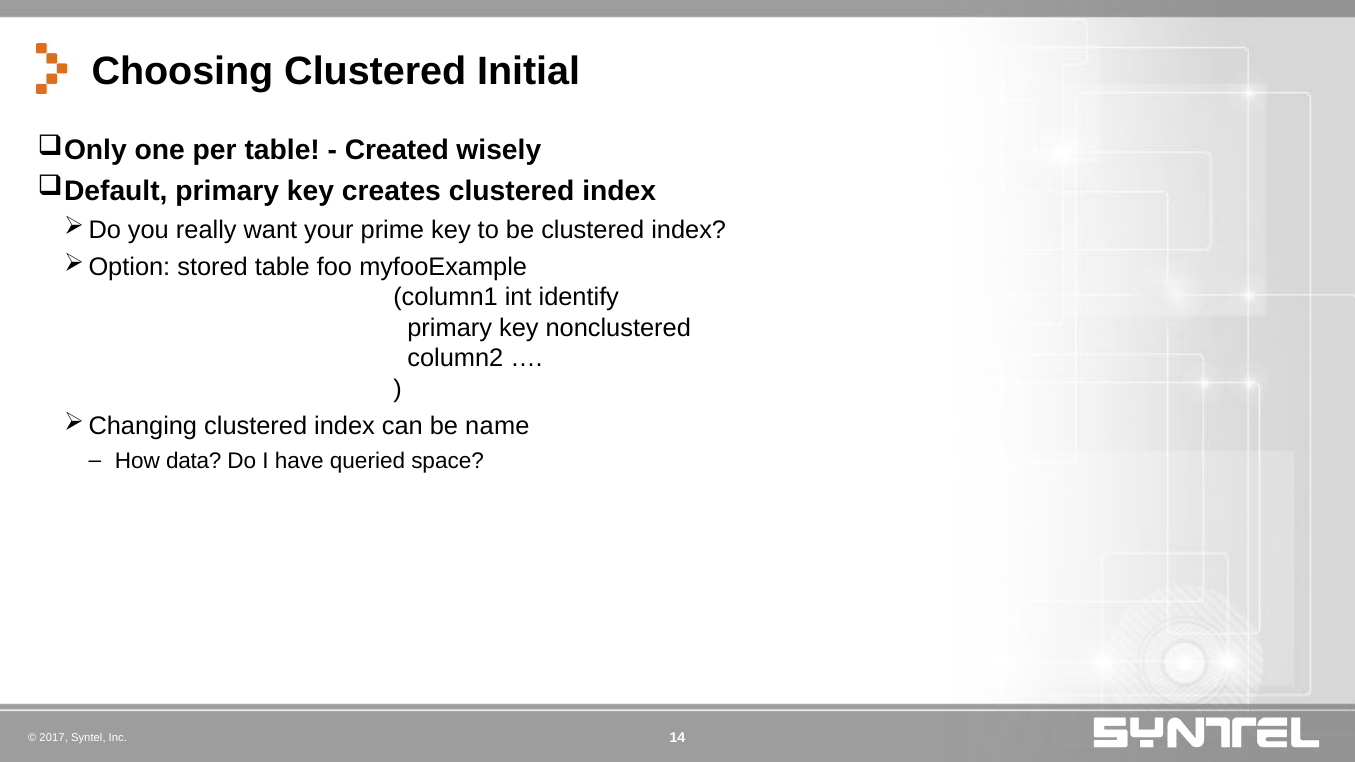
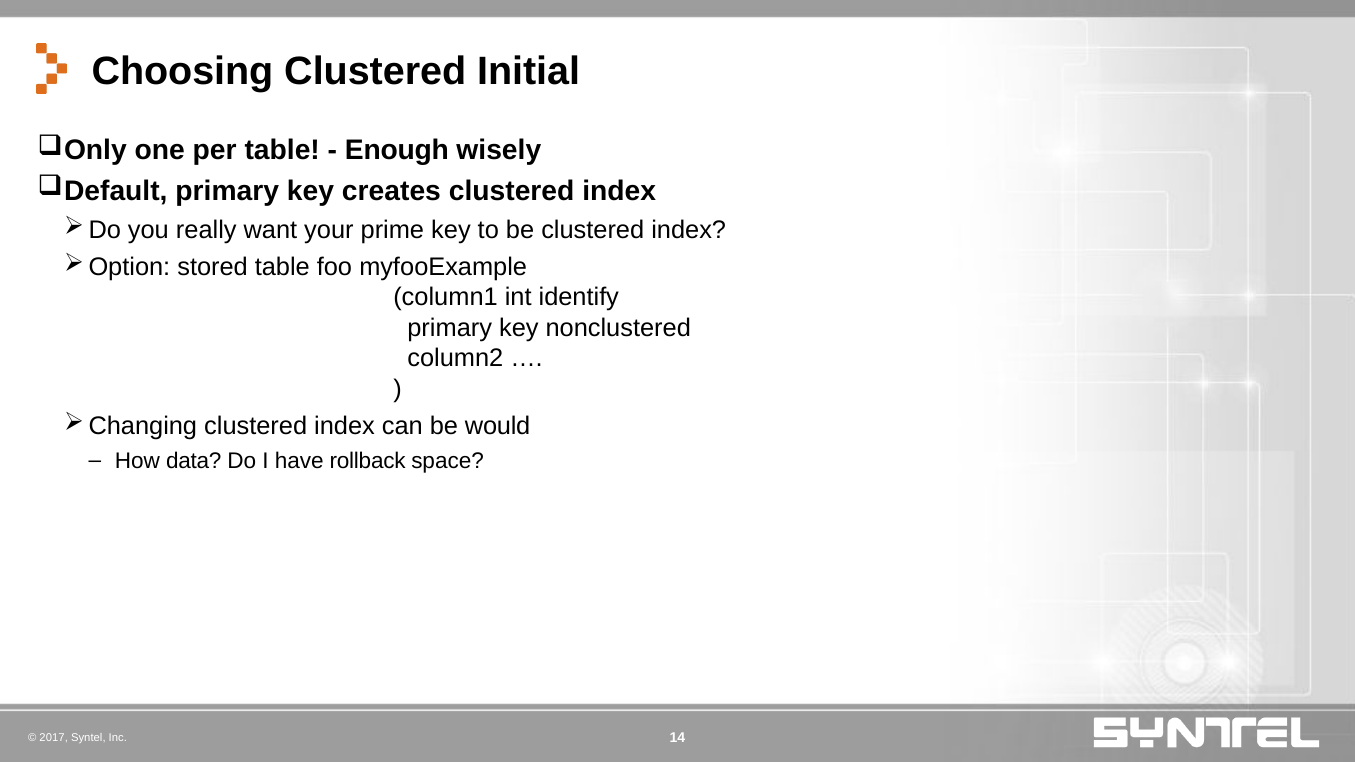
Created: Created -> Enough
name: name -> would
queried: queried -> rollback
